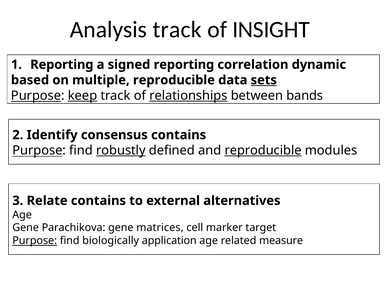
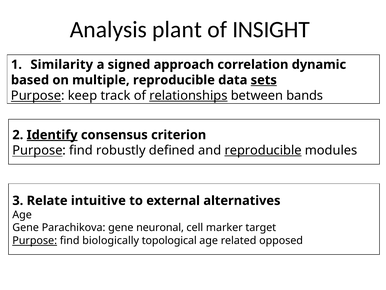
Analysis track: track -> plant
Reporting at (62, 64): Reporting -> Similarity
signed reporting: reporting -> approach
keep underline: present -> none
Identify underline: none -> present
consensus contains: contains -> criterion
robustly underline: present -> none
Relate contains: contains -> intuitive
matrices: matrices -> neuronal
application: application -> topological
measure: measure -> opposed
